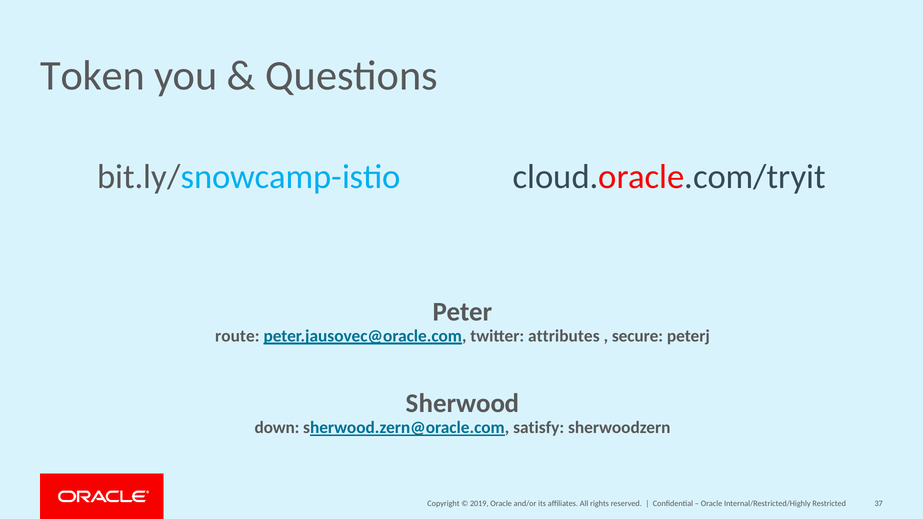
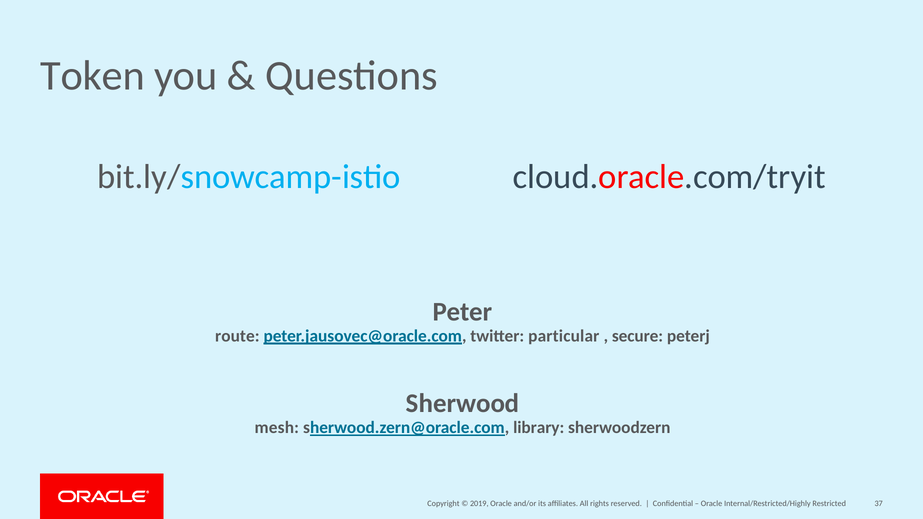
attributes: attributes -> particular
down: down -> mesh
satisfy: satisfy -> library
